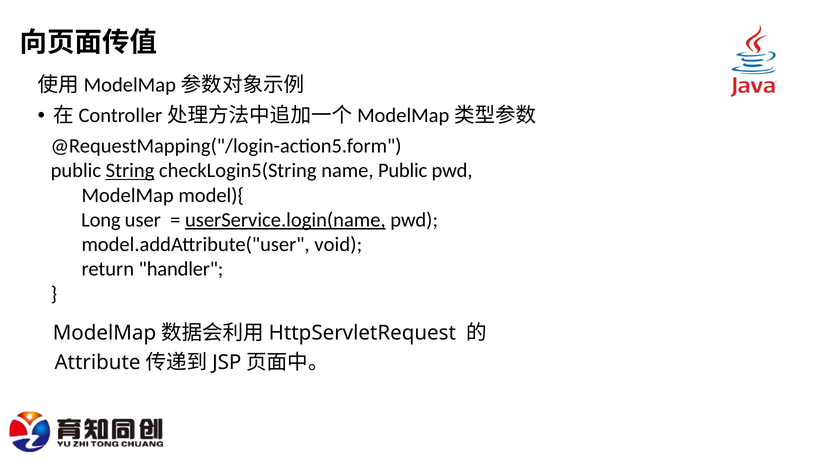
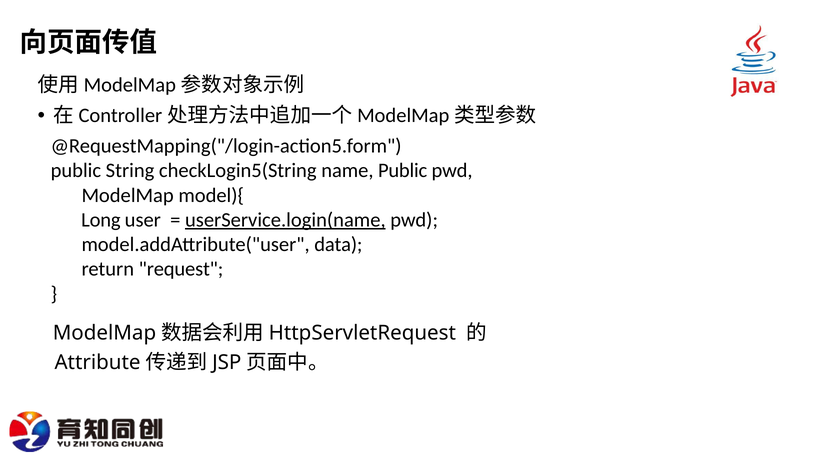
String underline: present -> none
void: void -> data
handler: handler -> request
